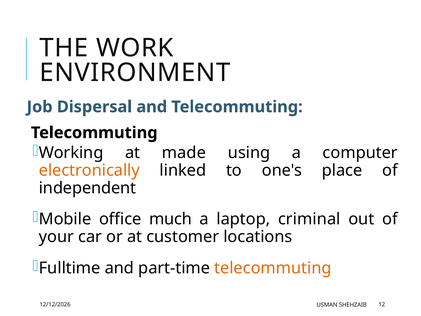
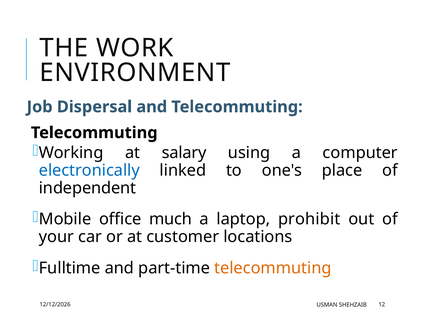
made: made -> salary
electronically colour: orange -> blue
criminal: criminal -> prohibit
